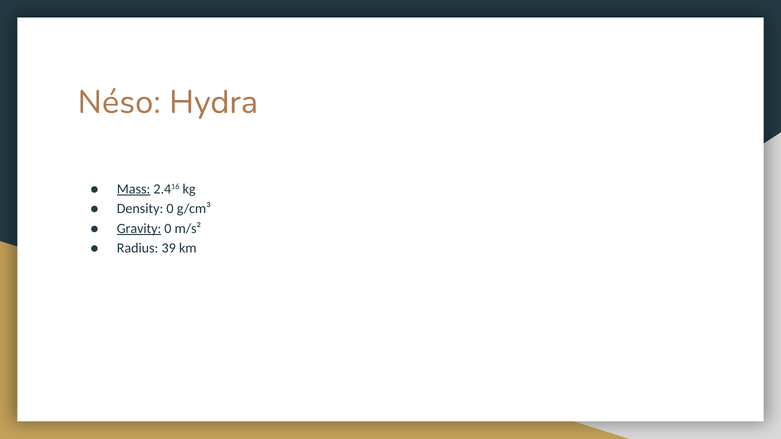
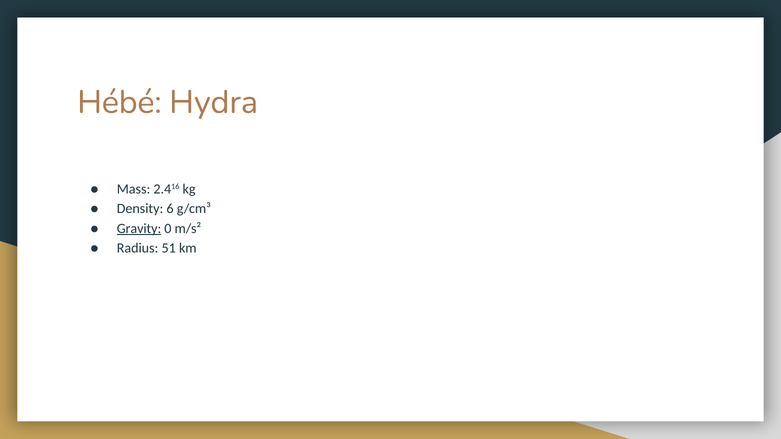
Néso: Néso -> Hébé
Mass underline: present -> none
Density 0: 0 -> 6
39: 39 -> 51
